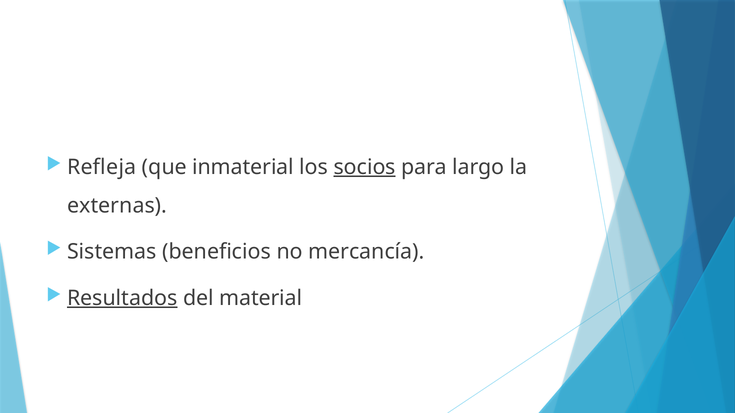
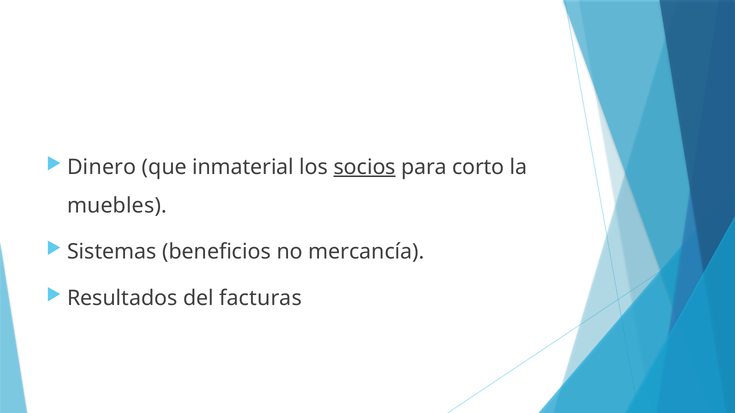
Refleja: Refleja -> Dinero
largo: largo -> corto
externas: externas -> muebles
Resultados underline: present -> none
material: material -> facturas
